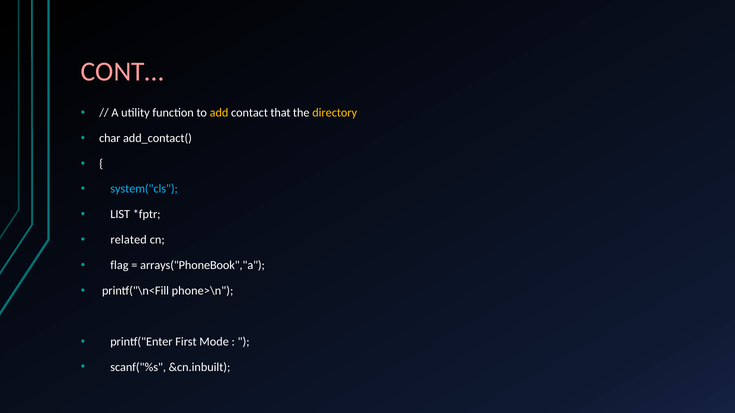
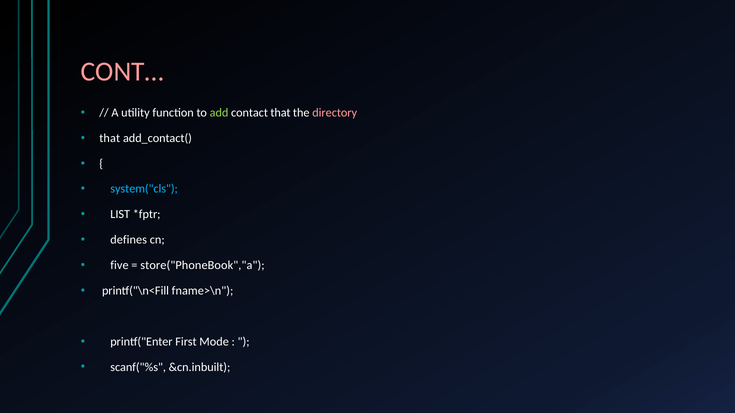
add colour: yellow -> light green
directory colour: yellow -> pink
char at (110, 138): char -> that
related: related -> defines
flag: flag -> five
arrays("PhoneBook","a: arrays("PhoneBook","a -> store("PhoneBook","a
phone>\n: phone>\n -> fname>\n
